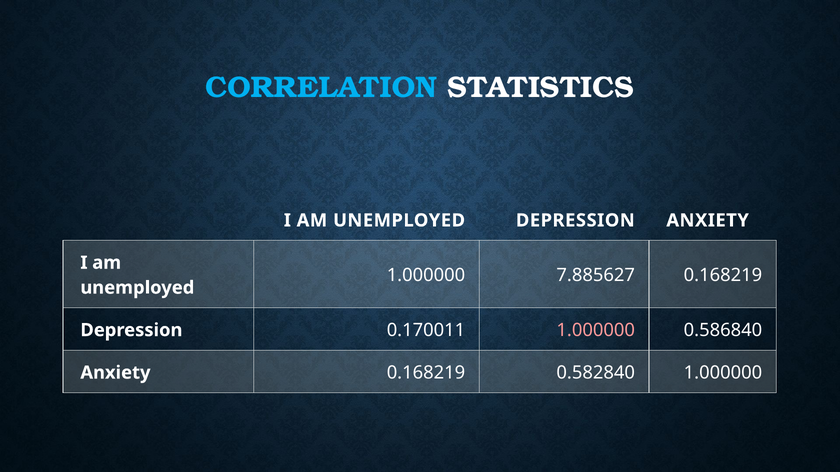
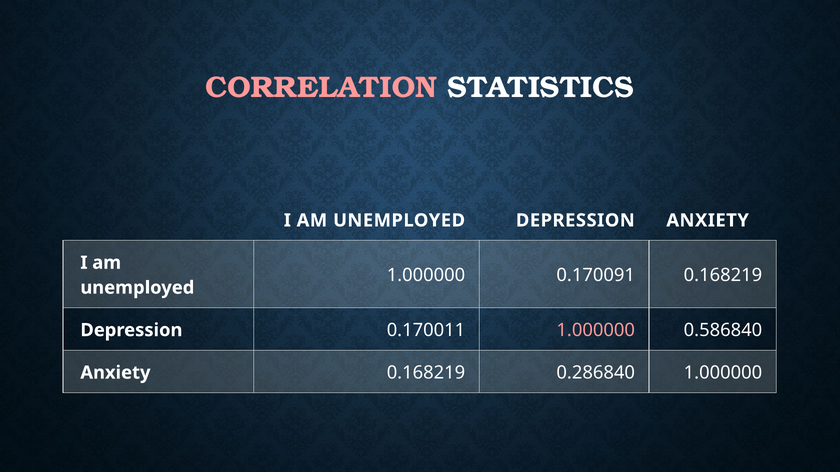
CORRELATION colour: light blue -> pink
7.885627: 7.885627 -> 0.170091
0.582840: 0.582840 -> 0.286840
